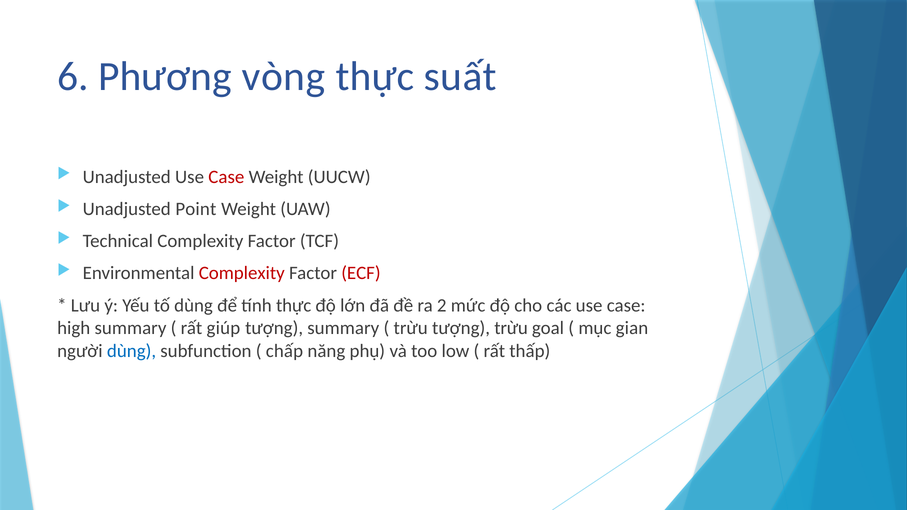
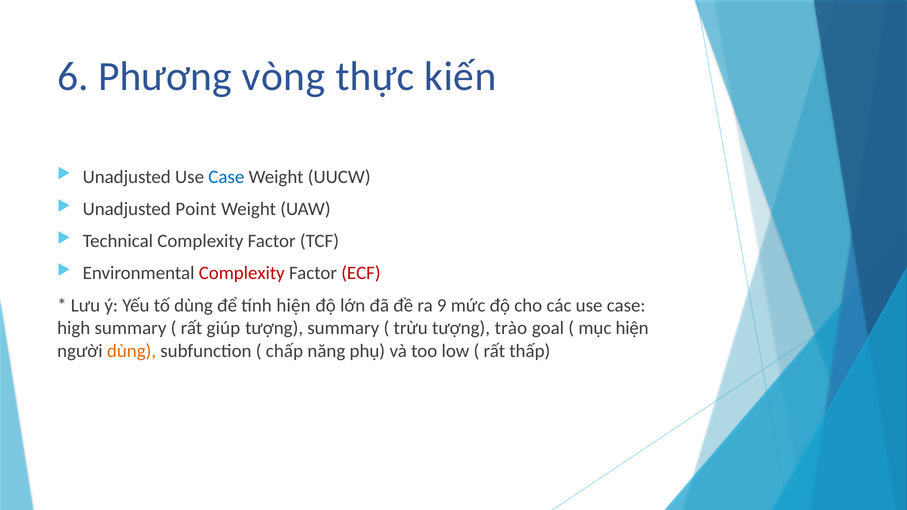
suất: suất -> kiến
Case at (226, 177) colour: red -> blue
tính thực: thực -> hiện
2: 2 -> 9
tượng trừu: trừu -> trào
mục gian: gian -> hiện
dùng at (132, 351) colour: blue -> orange
